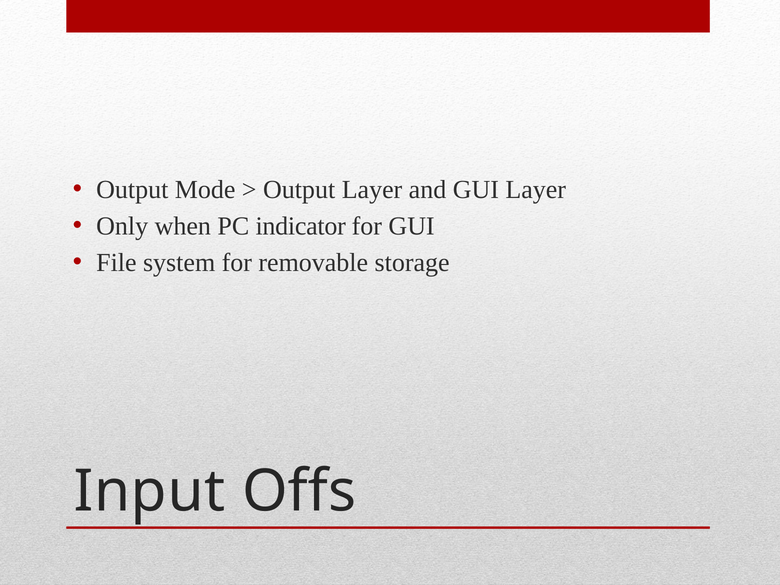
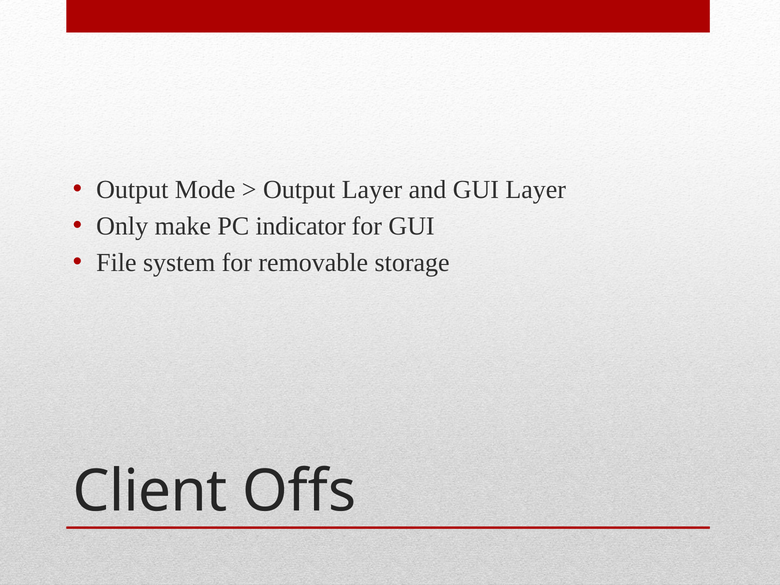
when: when -> make
Input: Input -> Client
